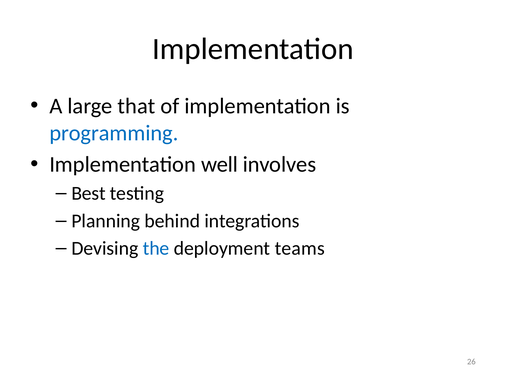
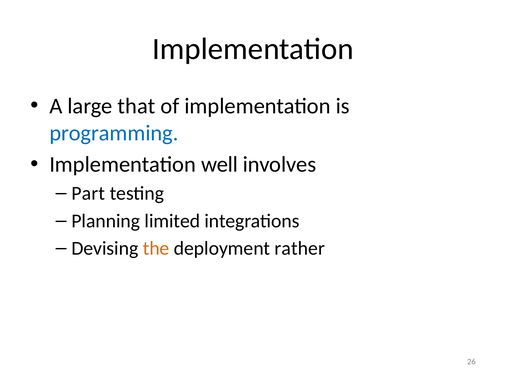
Best: Best -> Part
behind: behind -> limited
the colour: blue -> orange
teams: teams -> rather
